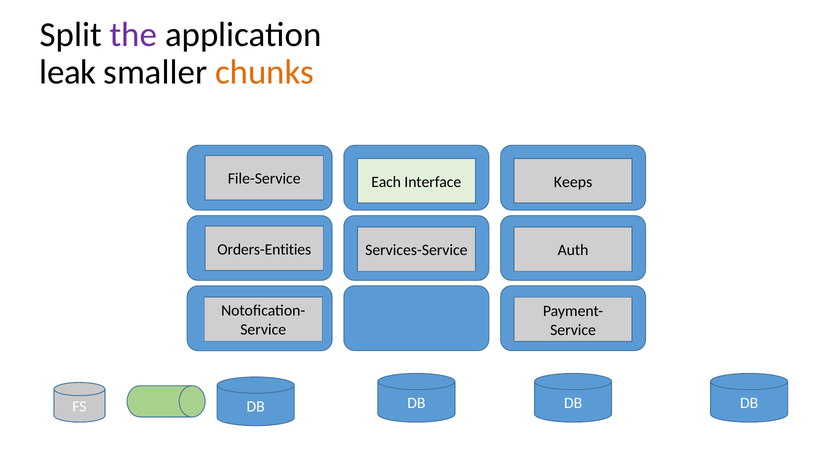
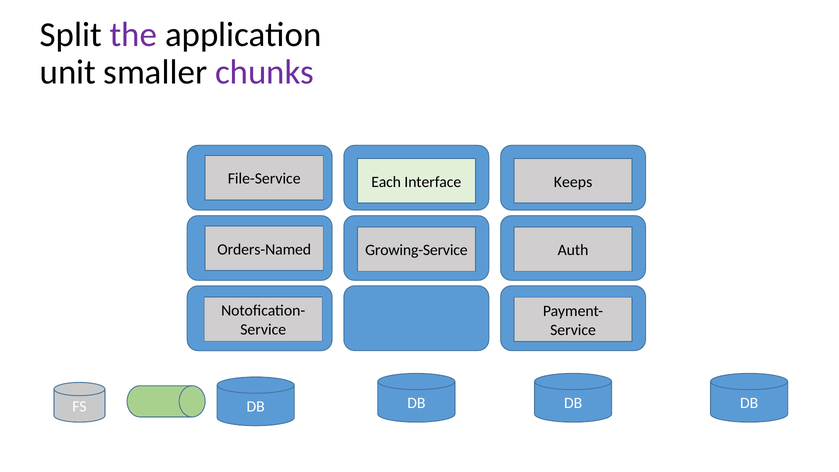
leak: leak -> unit
chunks colour: orange -> purple
Orders-Entities: Orders-Entities -> Orders-Named
Services-Service: Services-Service -> Growing-Service
